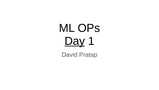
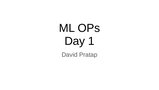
Day underline: present -> none
